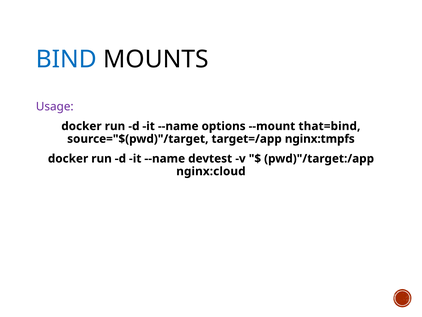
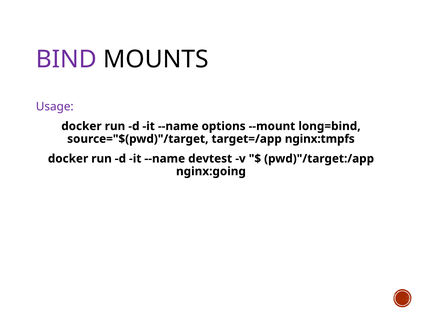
BIND colour: blue -> purple
that=bind: that=bind -> long=bind
nginx:cloud: nginx:cloud -> nginx:going
